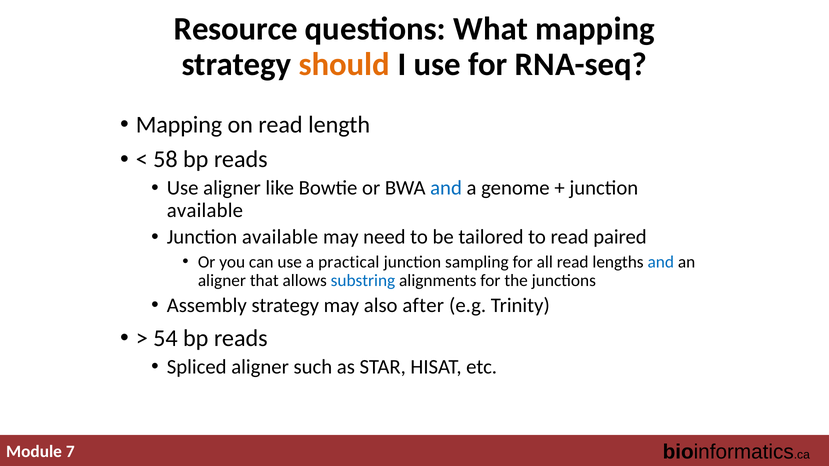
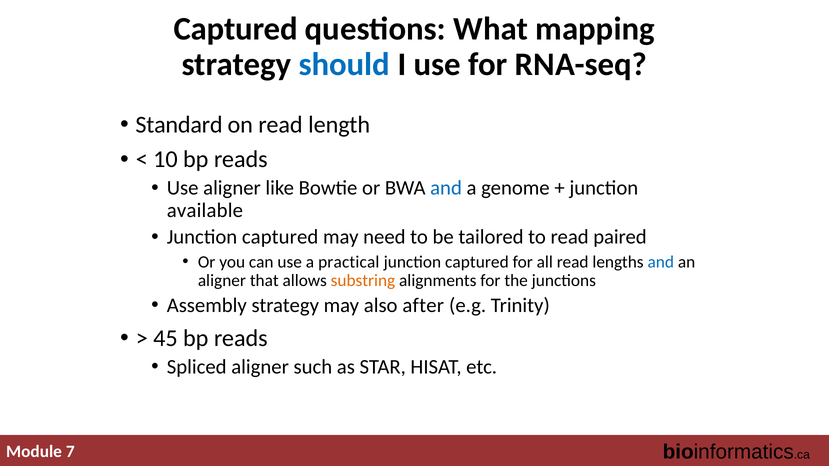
Resource at (236, 29): Resource -> Captured
should colour: orange -> blue
Mapping at (179, 125): Mapping -> Standard
58: 58 -> 10
available at (280, 237): available -> captured
sampling at (477, 262): sampling -> captured
substring colour: blue -> orange
54: 54 -> 45
